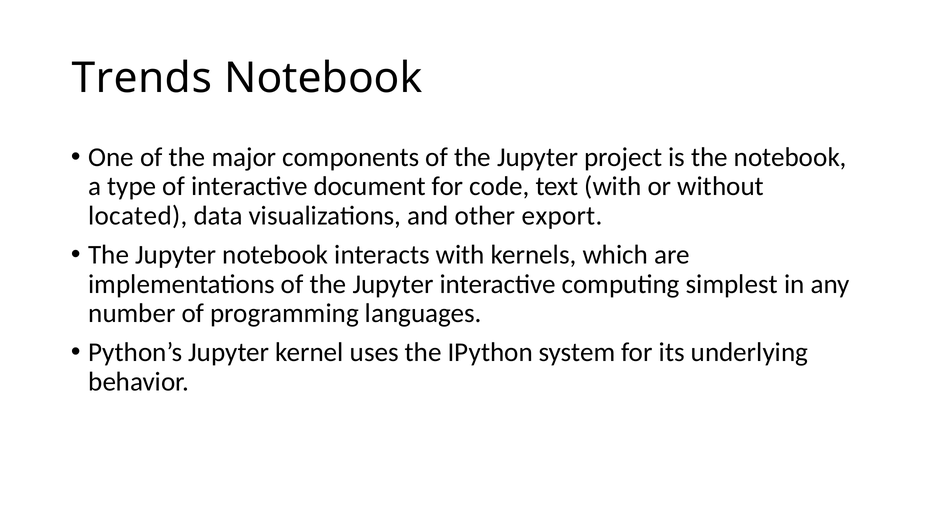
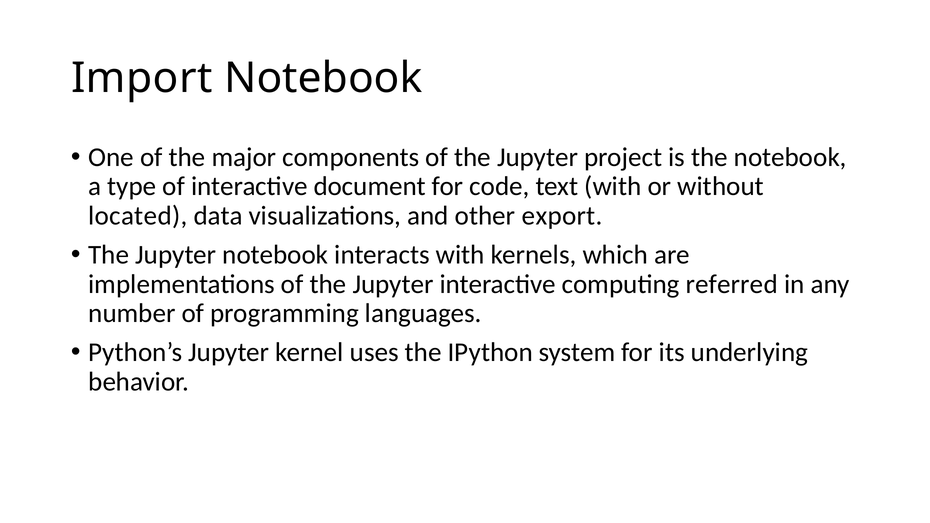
Trends: Trends -> Import
simplest: simplest -> referred
